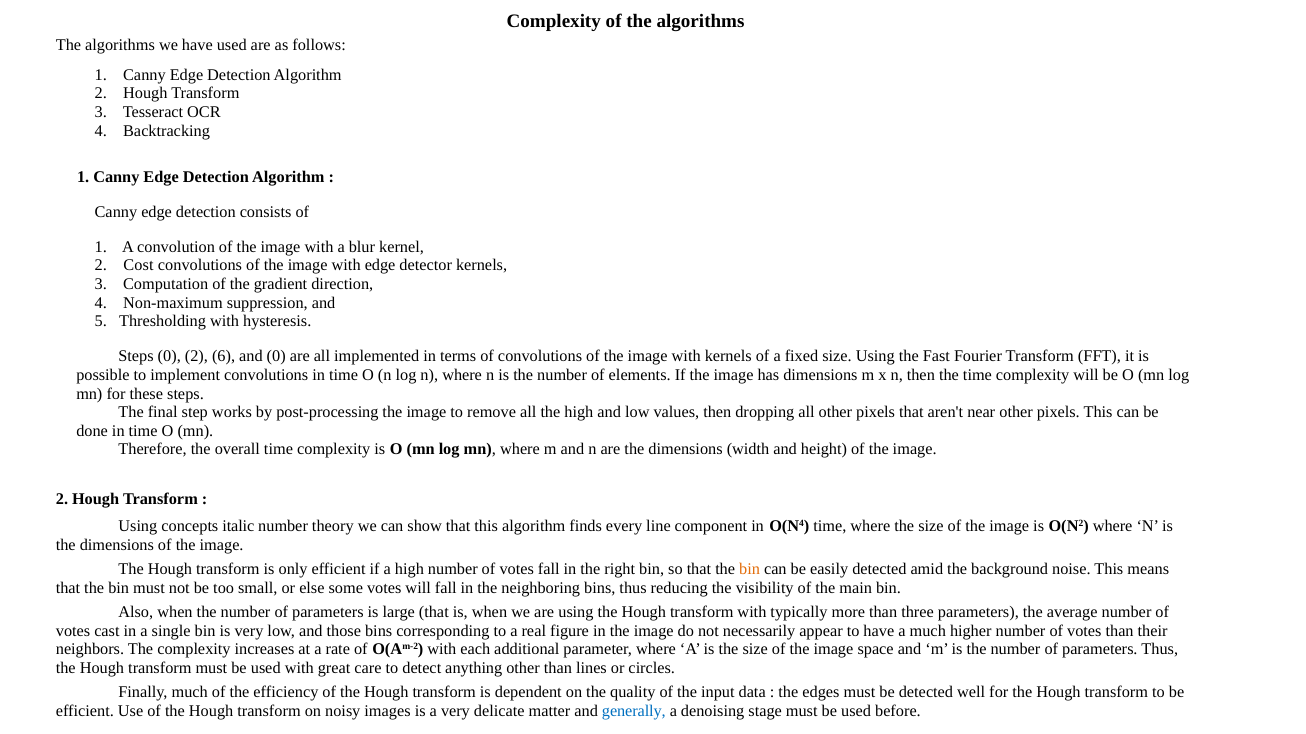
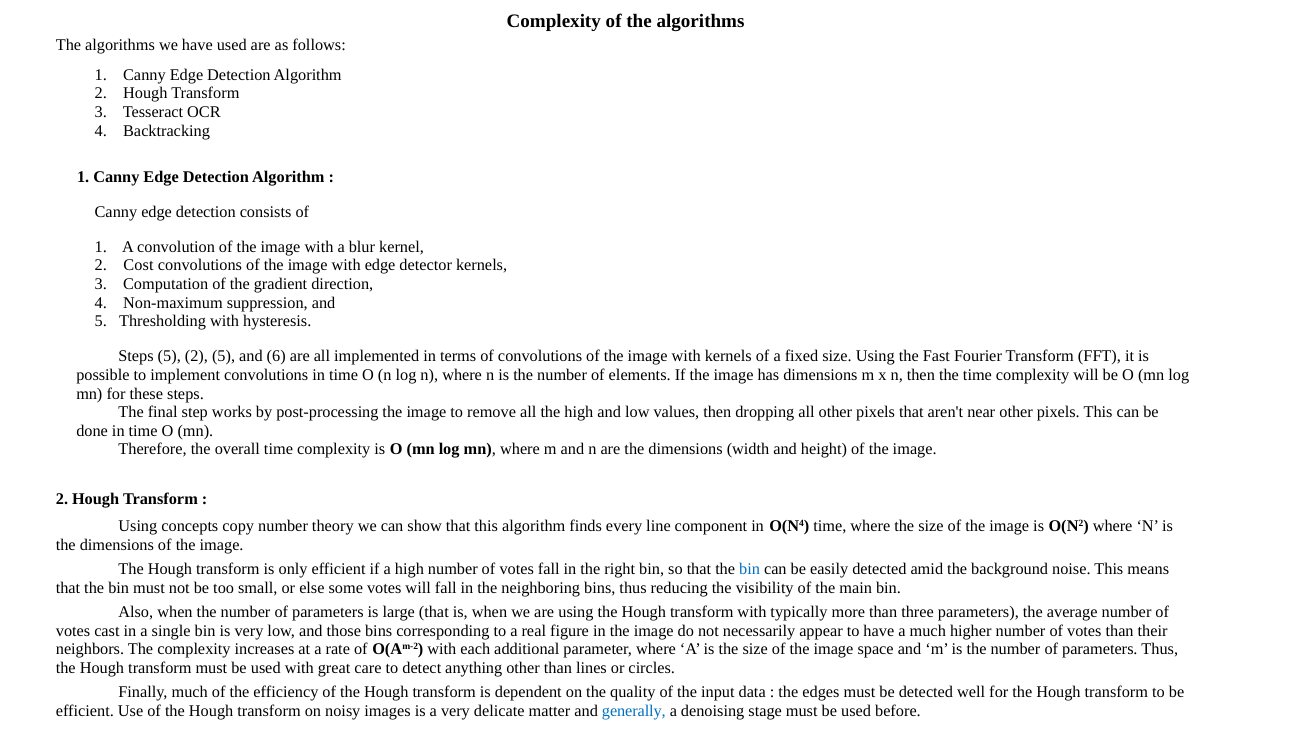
Steps 0: 0 -> 5
2 6: 6 -> 5
and 0: 0 -> 6
italic: italic -> copy
bin at (750, 570) colour: orange -> blue
